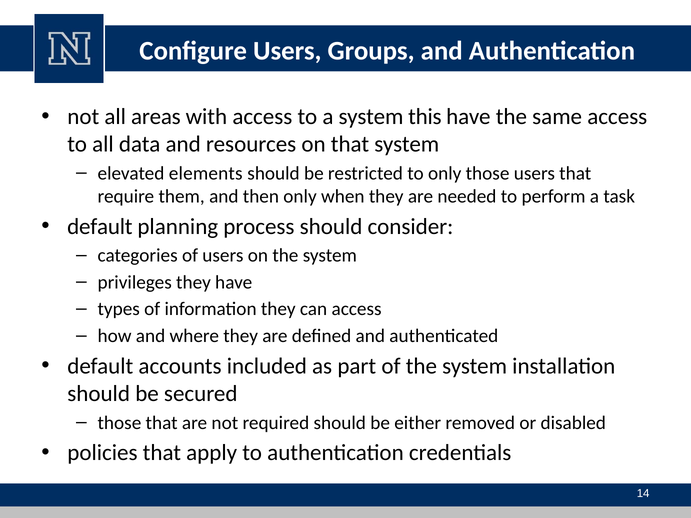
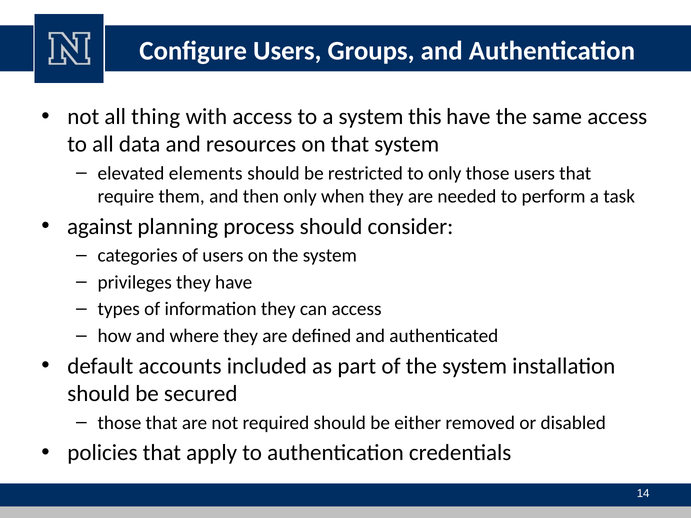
areas: areas -> thing
default at (100, 227): default -> against
